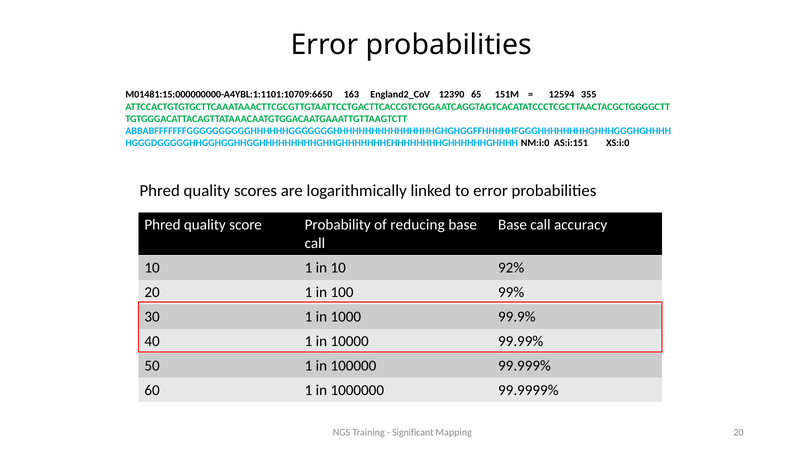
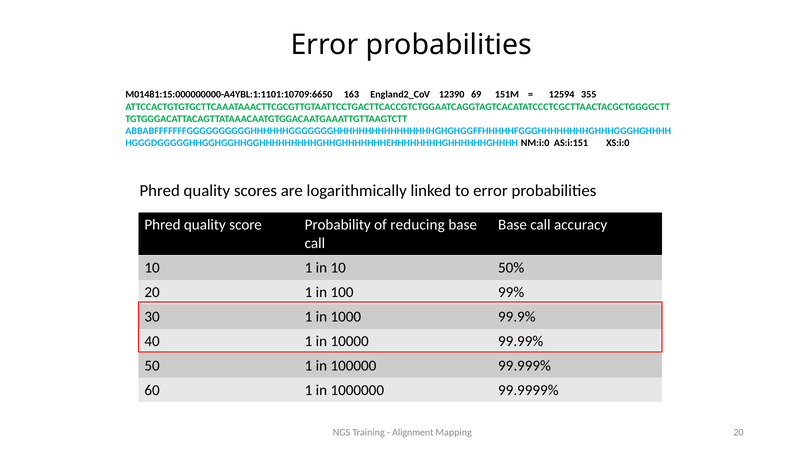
65: 65 -> 69
92%: 92% -> 50%
Significant: Significant -> Alignment
